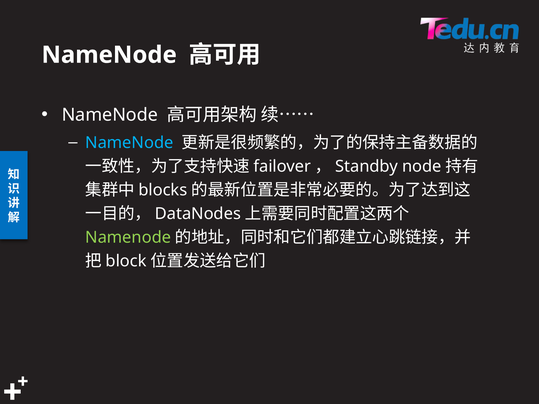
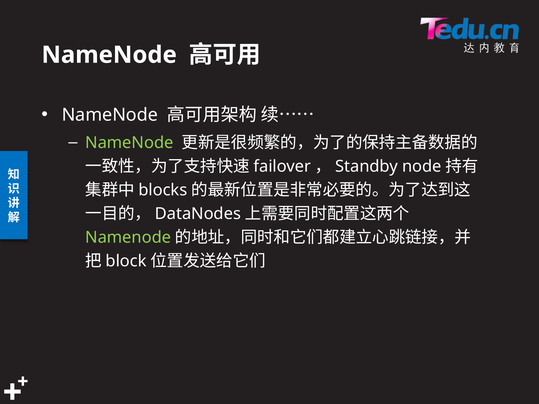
NameNode at (129, 143) colour: light blue -> light green
